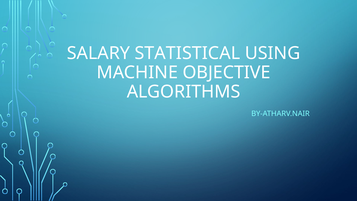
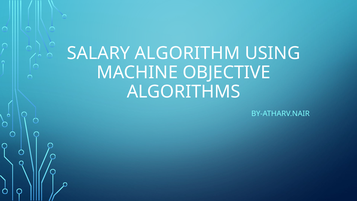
STATISTICAL: STATISTICAL -> ALGORITHM
